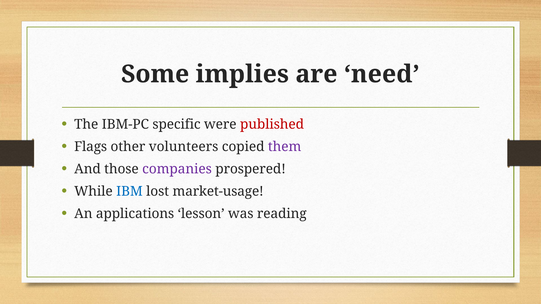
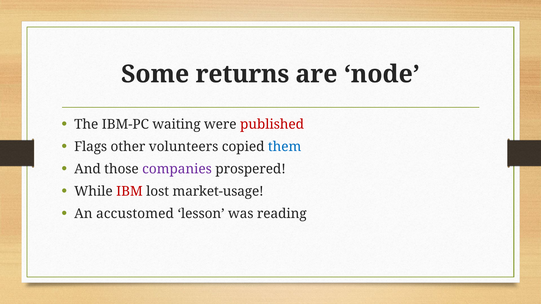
implies: implies -> returns
need: need -> node
specific: specific -> waiting
them colour: purple -> blue
IBM colour: blue -> red
applications: applications -> accustomed
